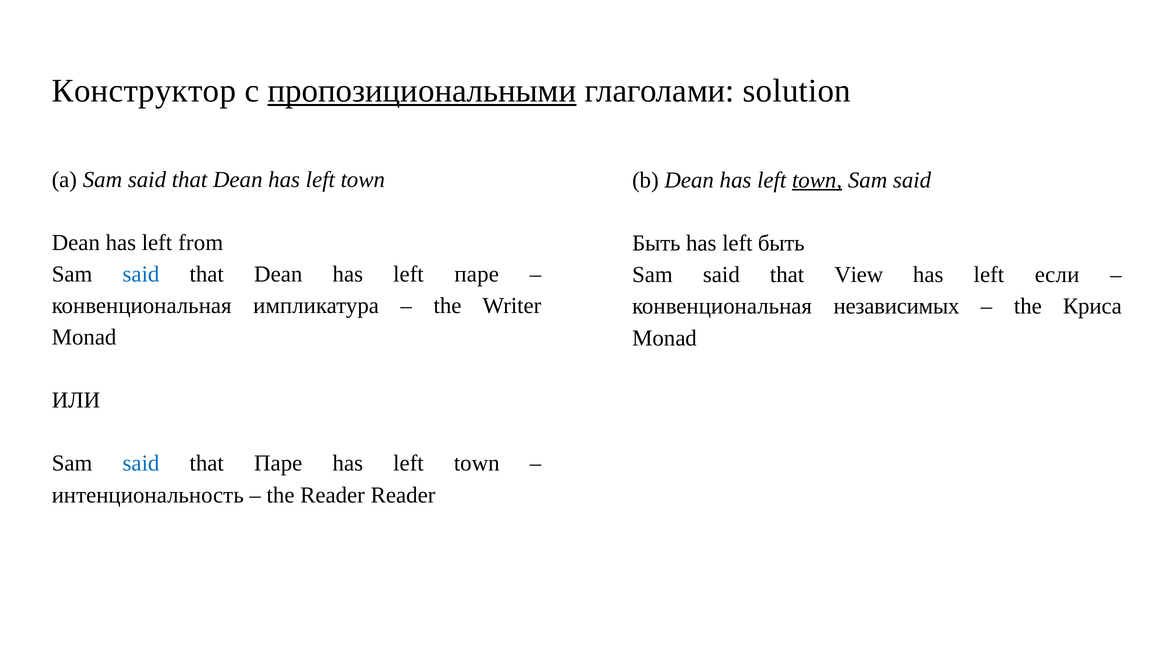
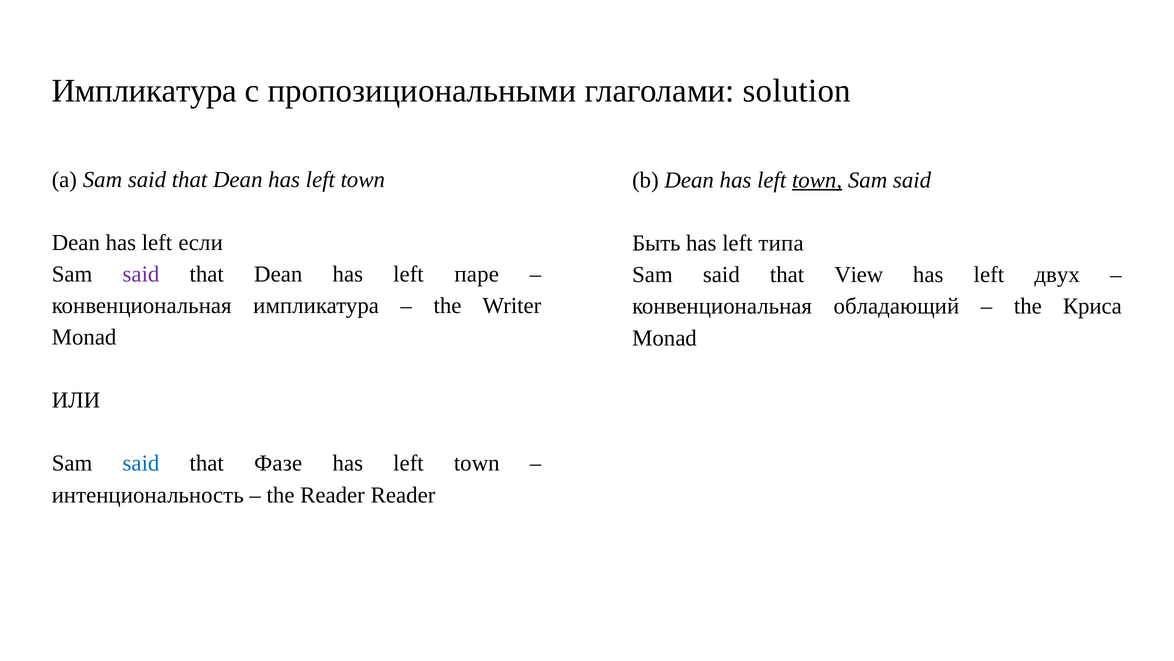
Конструктор at (144, 91): Конструктор -> Импликатура
пропозициональными underline: present -> none
from: from -> если
left быть: быть -> типа
said at (141, 274) colour: blue -> purple
если: если -> двух
независимых: независимых -> обладающий
that Паре: Паре -> Фазе
